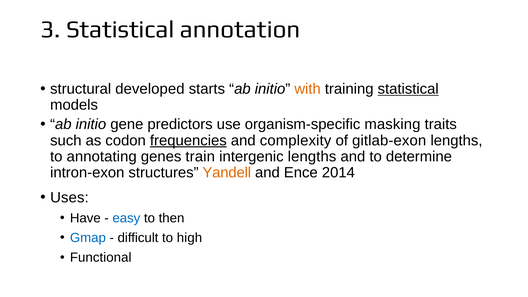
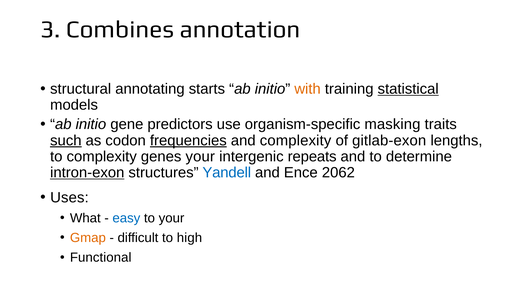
3 Statistical: Statistical -> Combines
developed: developed -> annotating
such underline: none -> present
to annotating: annotating -> complexity
genes train: train -> your
intergenic lengths: lengths -> repeats
intron-exon underline: none -> present
Yandell colour: orange -> blue
2014: 2014 -> 2062
Have: Have -> What
to then: then -> your
Gmap colour: blue -> orange
